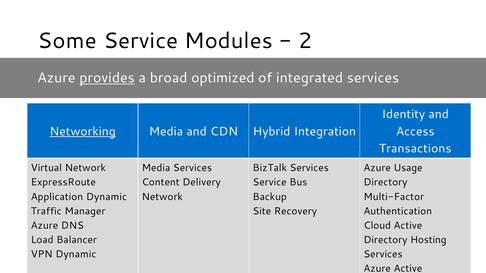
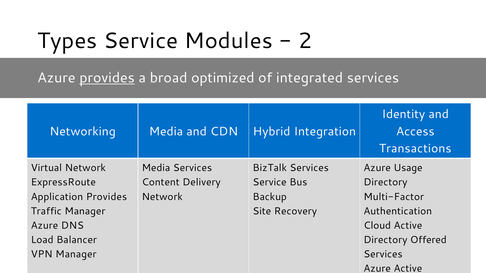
Some: Some -> Types
Networking underline: present -> none
Application Dynamic: Dynamic -> Provides
Hosting: Hosting -> Offered
VPN Dynamic: Dynamic -> Manager
